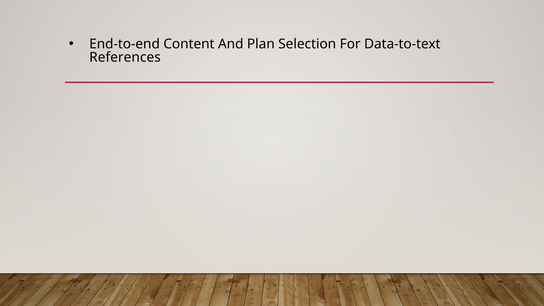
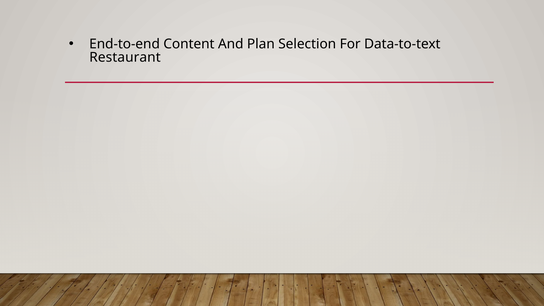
References: References -> Restaurant
